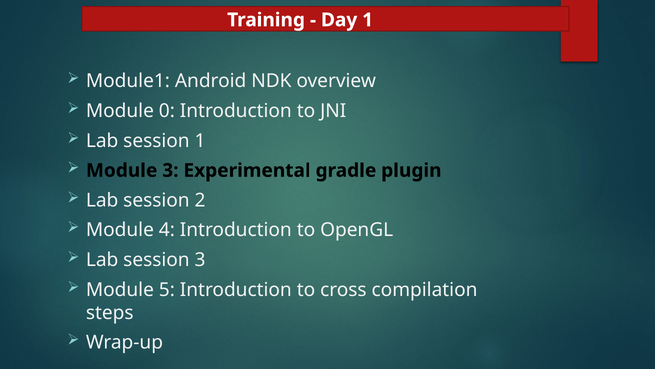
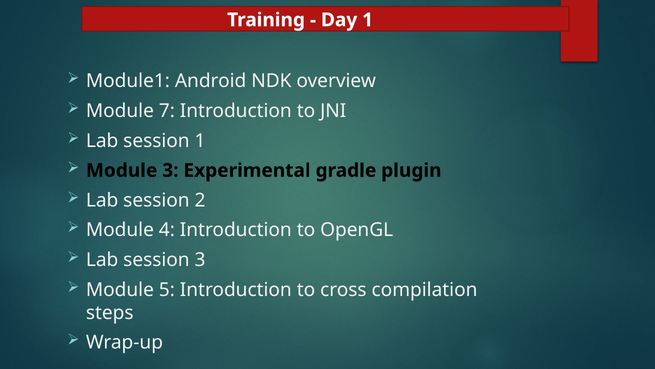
0: 0 -> 7
